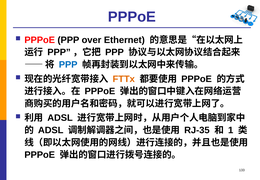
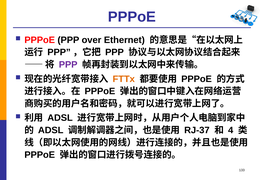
PPP at (68, 65) colour: blue -> purple
RJ-35: RJ-35 -> RJ-37
1: 1 -> 4
